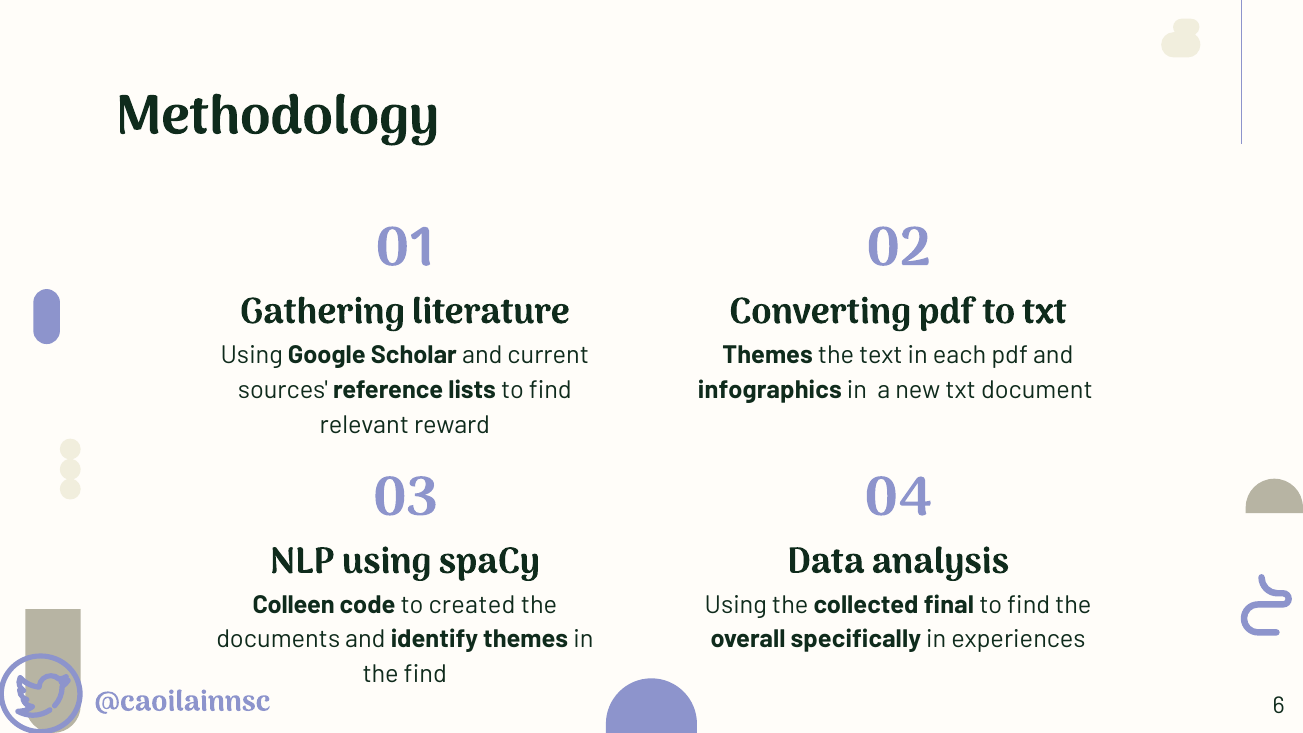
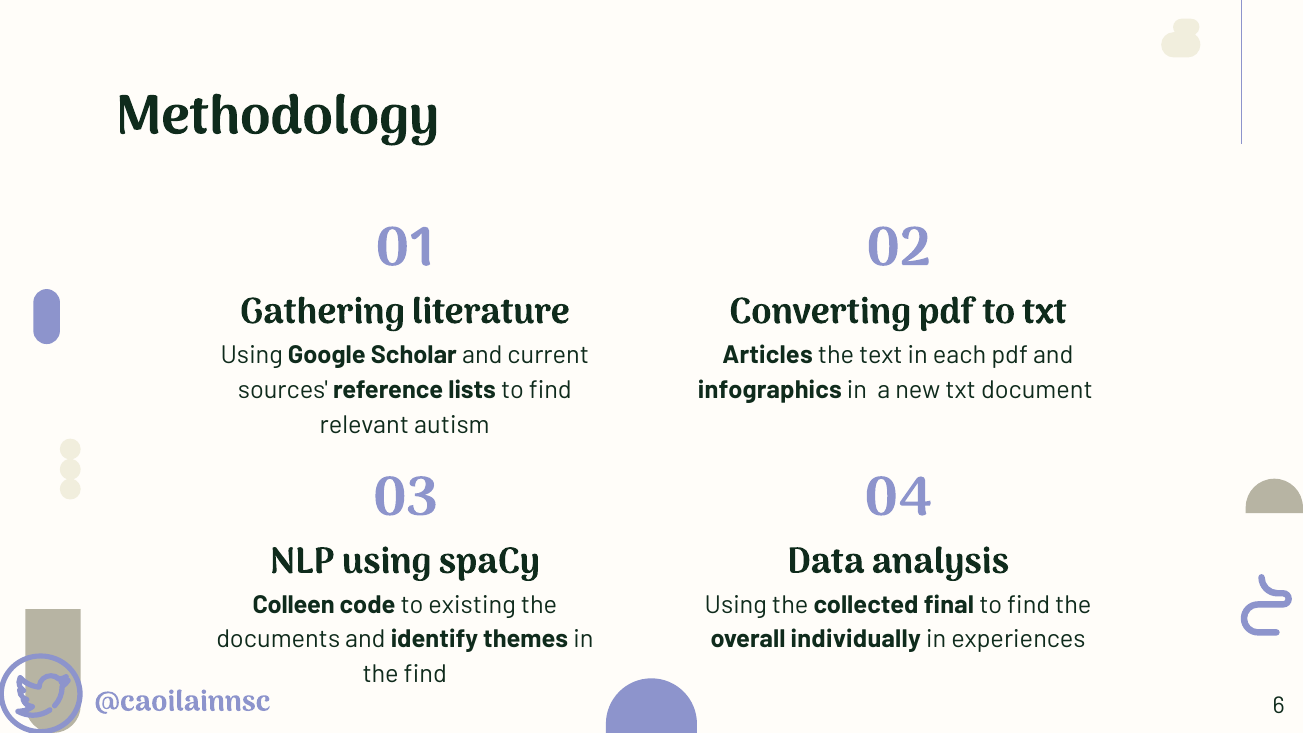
Themes at (768, 355): Themes -> Articles
reward: reward -> autism
created: created -> existing
specifically: specifically -> individually
